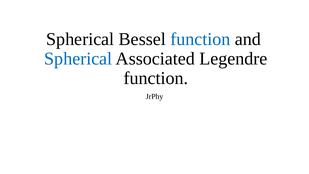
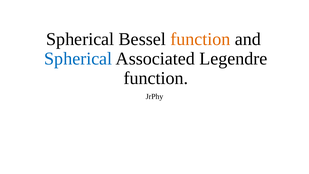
function at (200, 39) colour: blue -> orange
